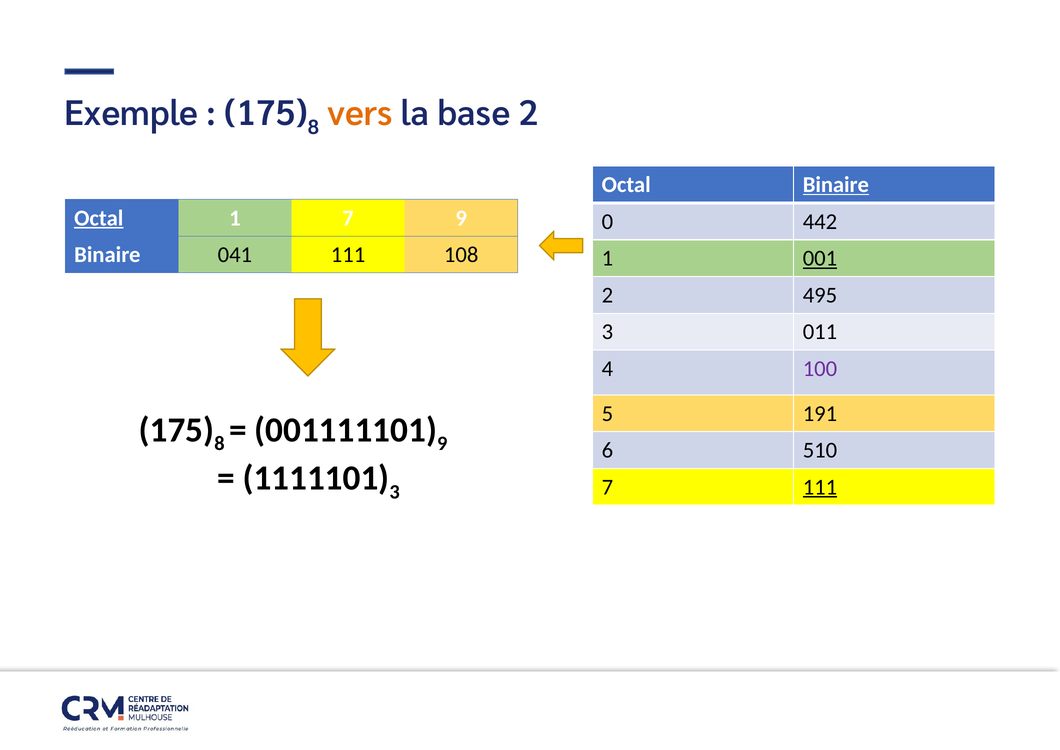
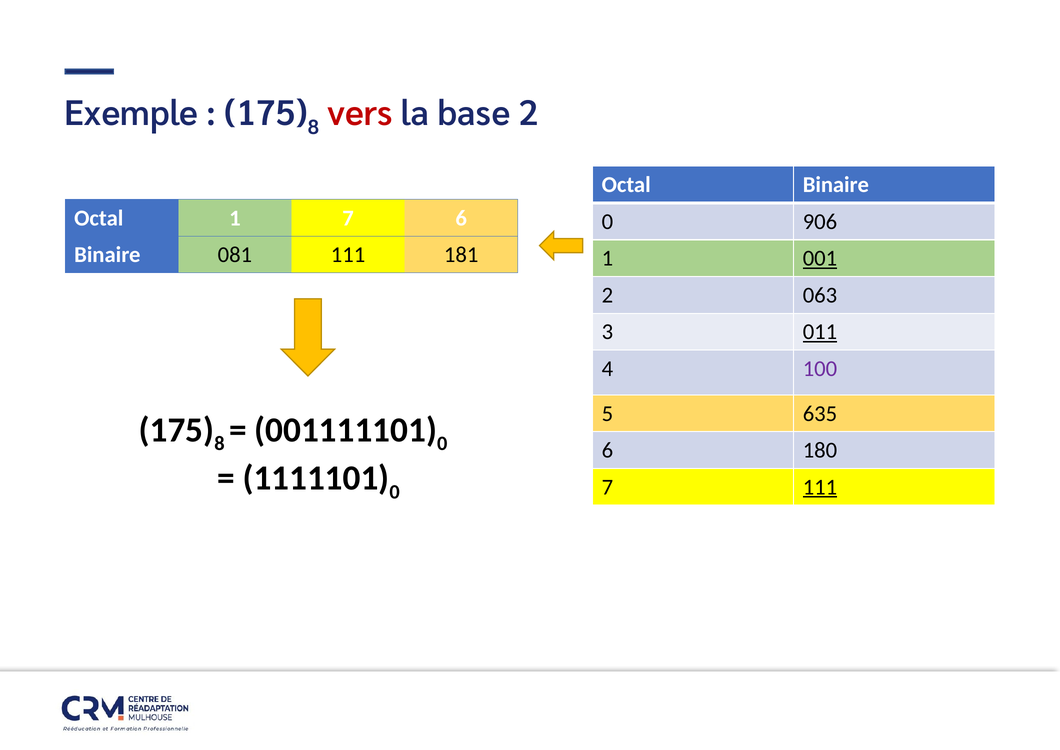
vers colour: orange -> red
Binaire at (836, 185) underline: present -> none
Octal at (99, 218) underline: present -> none
7 9: 9 -> 6
442: 442 -> 906
041: 041 -> 081
108: 108 -> 181
495: 495 -> 063
011 underline: none -> present
191: 191 -> 635
9 at (442, 443): 9 -> 0
510: 510 -> 180
3 at (395, 492): 3 -> 0
